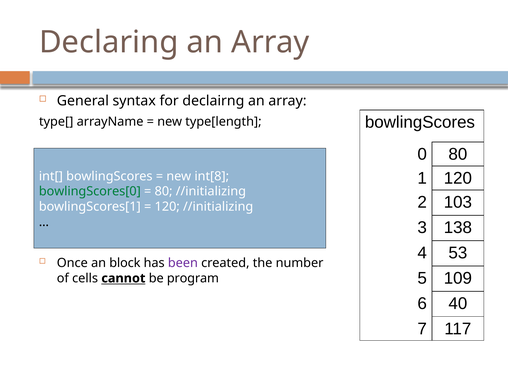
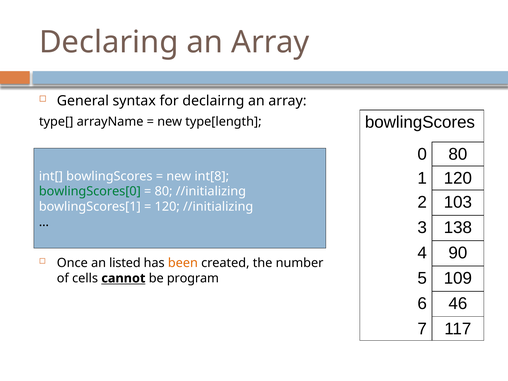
53: 53 -> 90
block: block -> listed
been colour: purple -> orange
40: 40 -> 46
